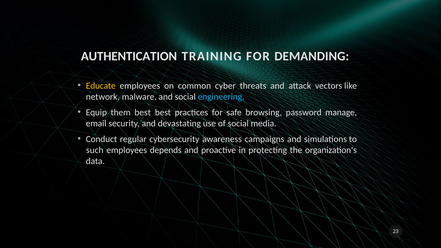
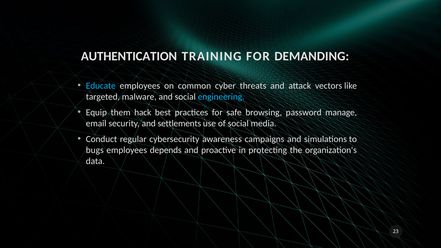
Educate colour: yellow -> light blue
network: network -> targeted
them best: best -> hack
devastating: devastating -> settlements
such: such -> bugs
